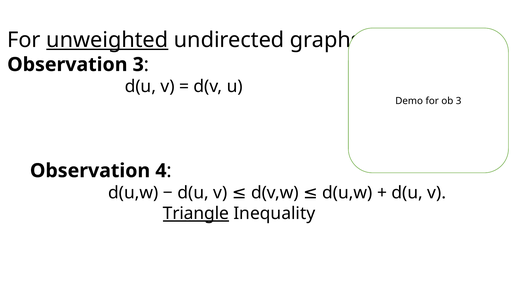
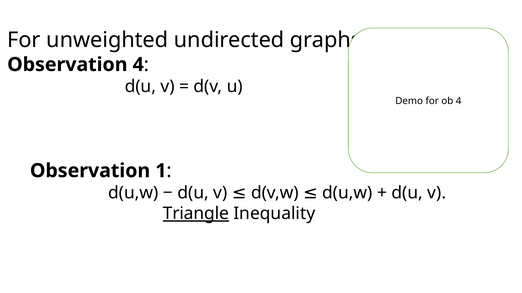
unweighted underline: present -> none
Observation 3: 3 -> 4
ob 3: 3 -> 4
4: 4 -> 1
